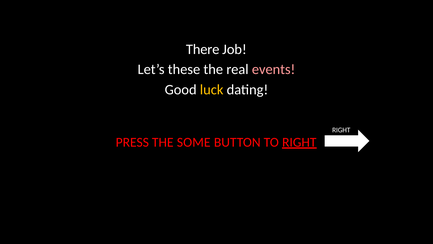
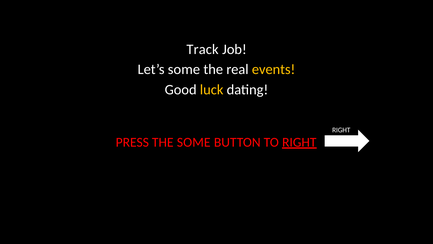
There: There -> Track
Let’s these: these -> some
events colour: pink -> yellow
